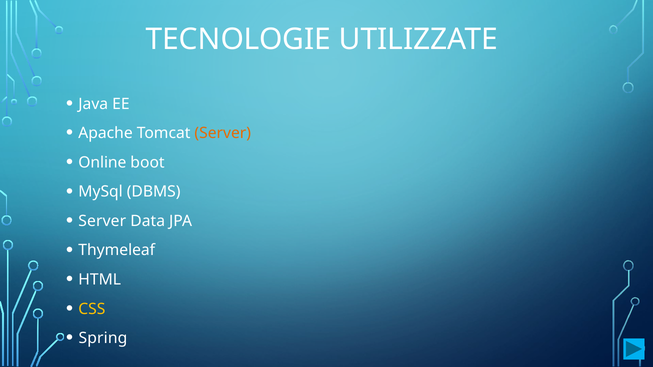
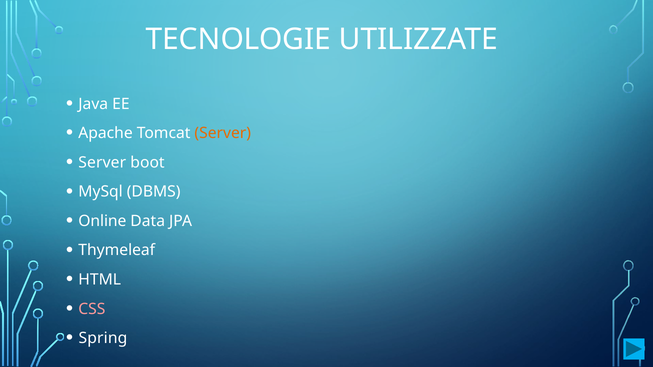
Online at (102, 163): Online -> Server
Server at (102, 221): Server -> Online
CSS colour: yellow -> pink
